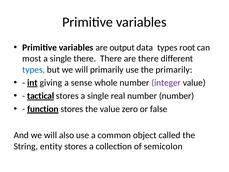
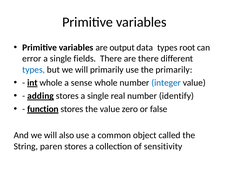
most: most -> error
single there: there -> fields
int giving: giving -> whole
integer colour: purple -> blue
tactical: tactical -> adding
number number: number -> identify
entity: entity -> paren
semicolon: semicolon -> sensitivity
